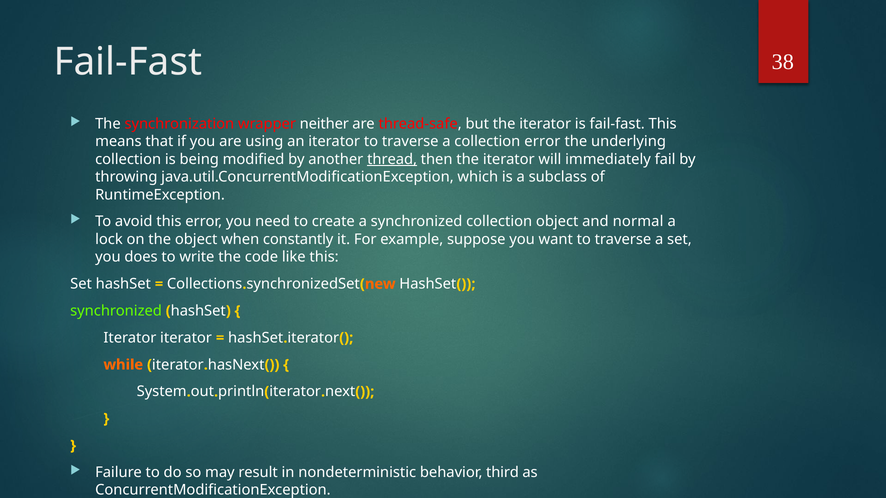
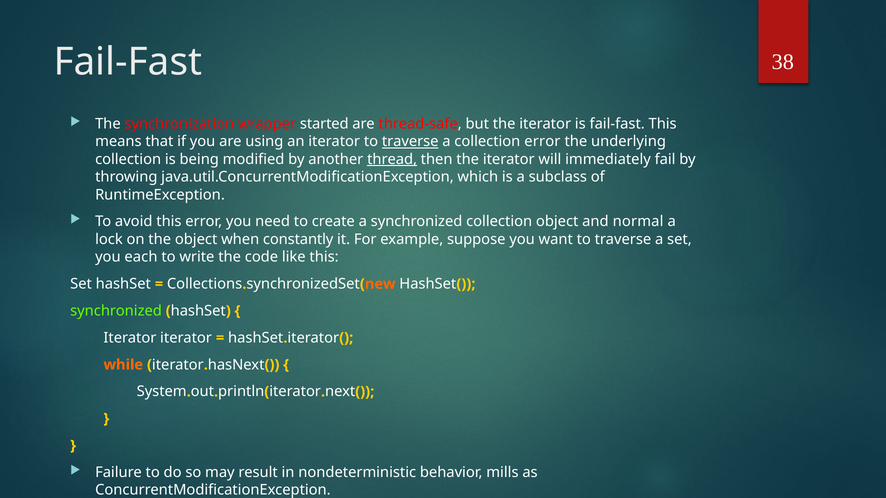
neither: neither -> started
traverse at (410, 142) underline: none -> present
does: does -> each
third: third -> mills
